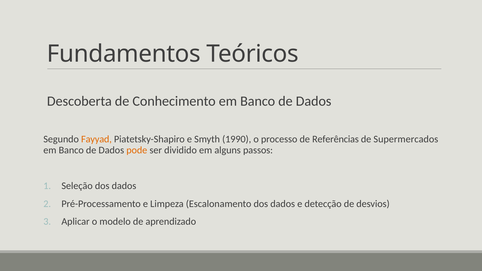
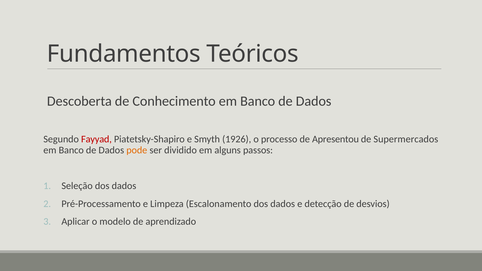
Fayyad colour: orange -> red
1990: 1990 -> 1926
Referências: Referências -> Apresentou
